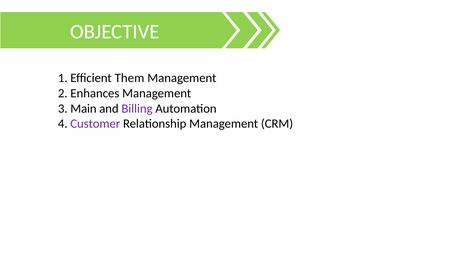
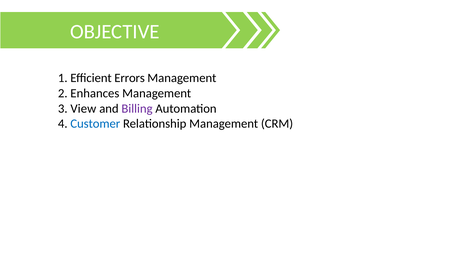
Them: Them -> Errors
Main: Main -> View
Customer colour: purple -> blue
